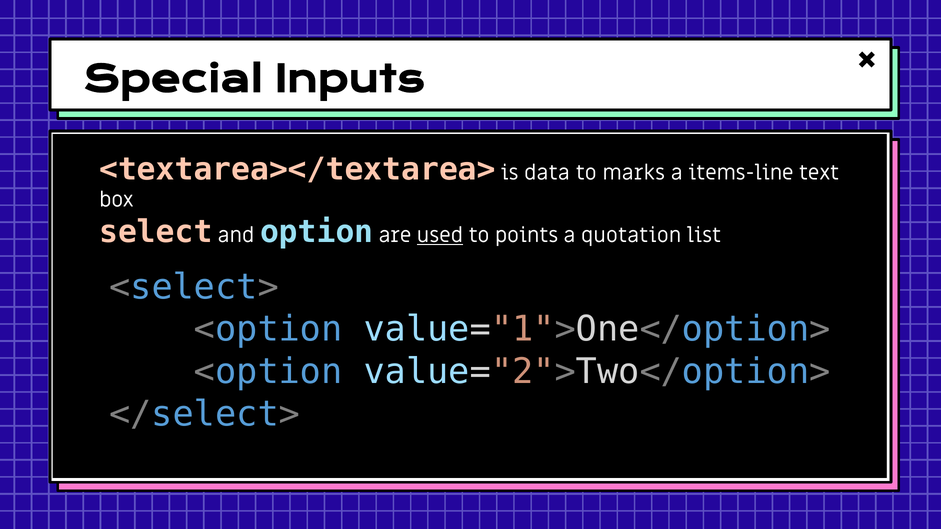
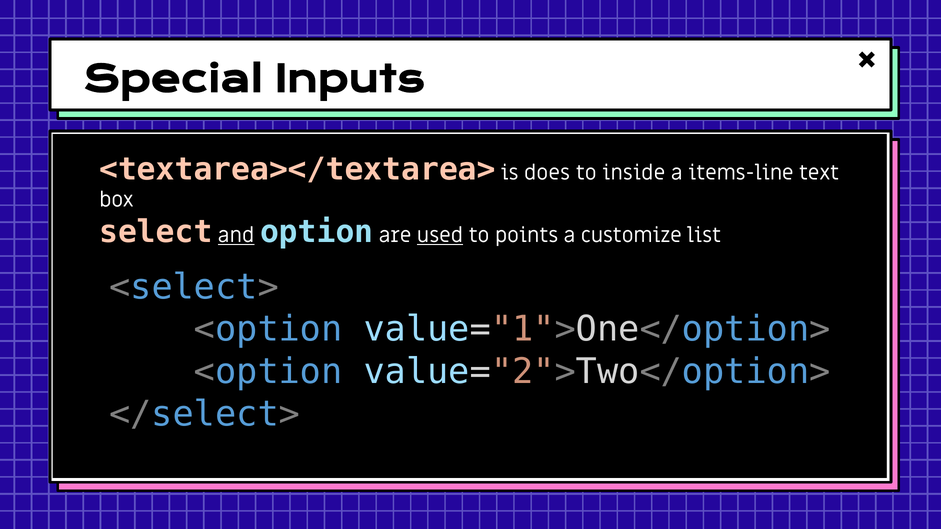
data: data -> does
marks: marks -> inside
and underline: none -> present
quotation: quotation -> customize
